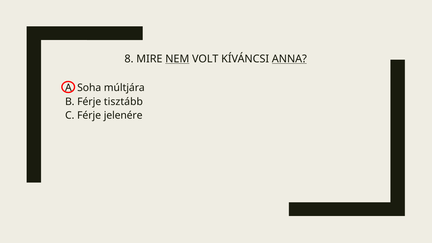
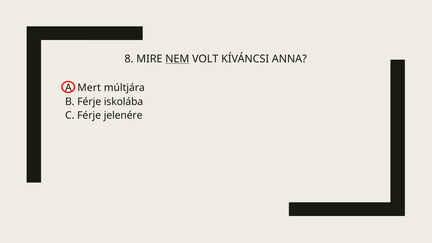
ANNA underline: present -> none
Soha: Soha -> Mert
tisztább: tisztább -> iskolába
